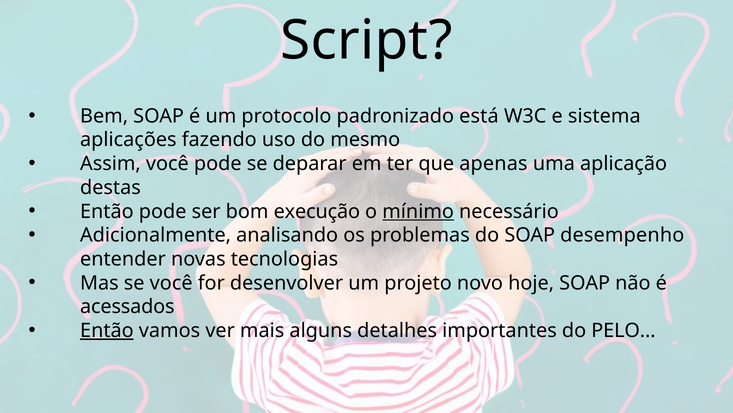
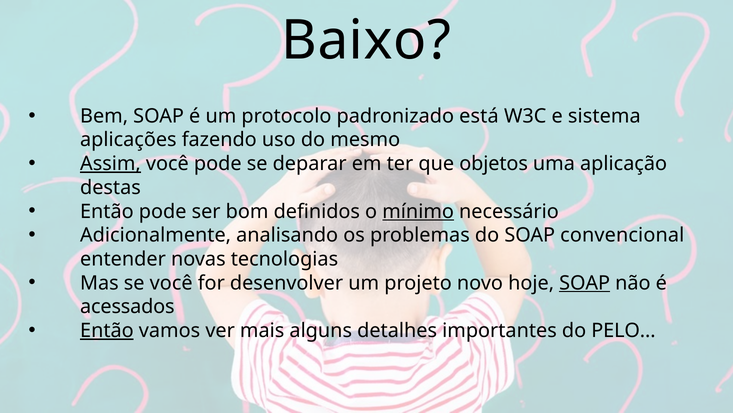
Script: Script -> Baixo
Assim underline: none -> present
apenas: apenas -> objetos
execução: execução -> definidos
desempenho: desempenho -> convencional
SOAP at (585, 283) underline: none -> present
